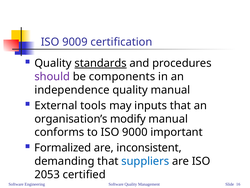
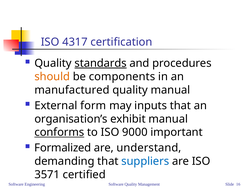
9009: 9009 -> 4317
should colour: purple -> orange
independence: independence -> manufactured
tools: tools -> form
modify: modify -> exhibit
conforms underline: none -> present
inconsistent: inconsistent -> understand
2053: 2053 -> 3571
